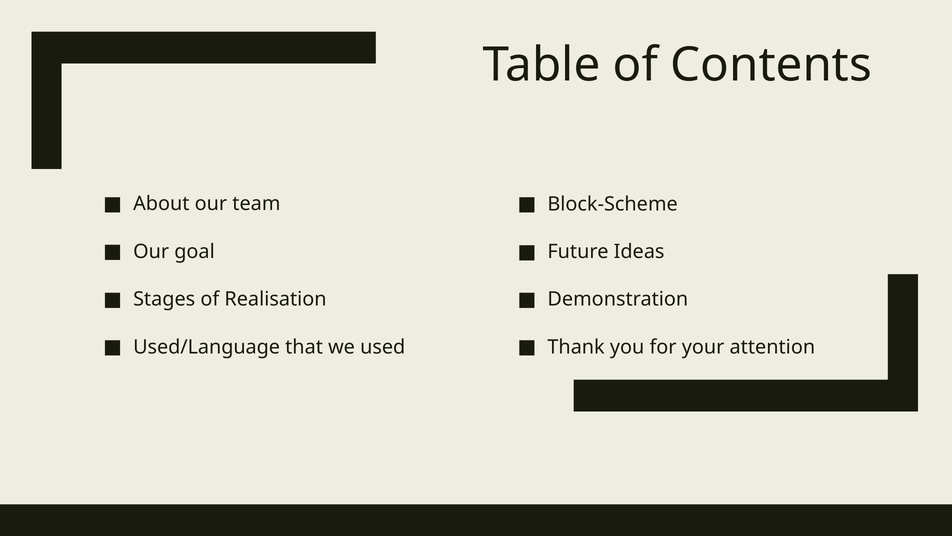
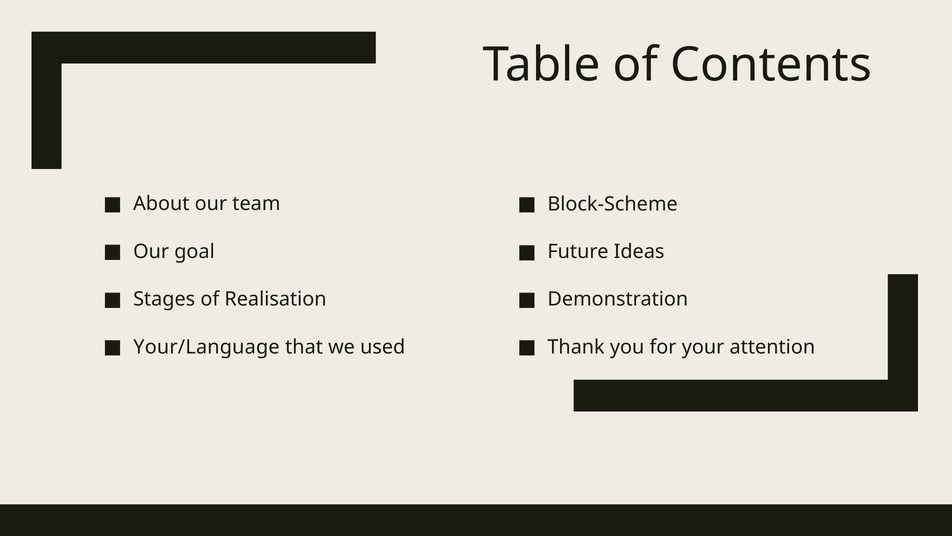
Used/Language: Used/Language -> Your/Language
